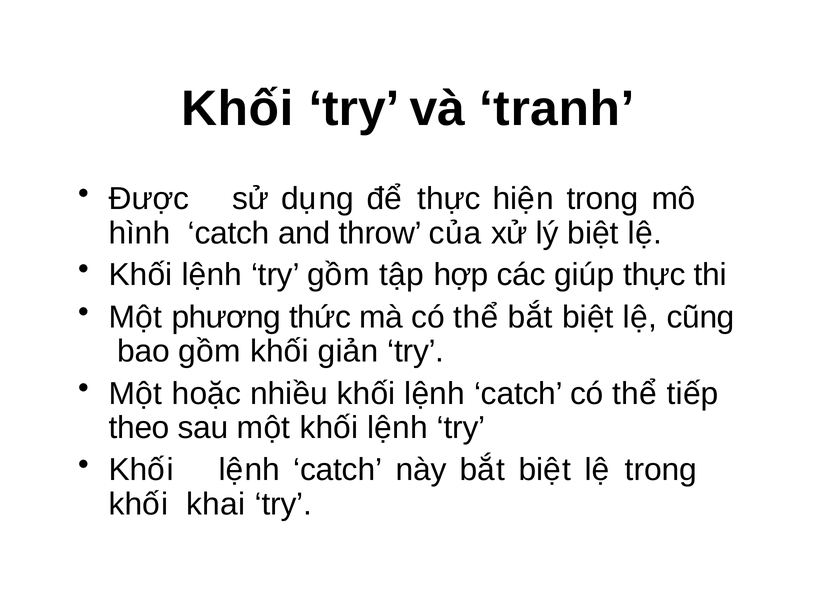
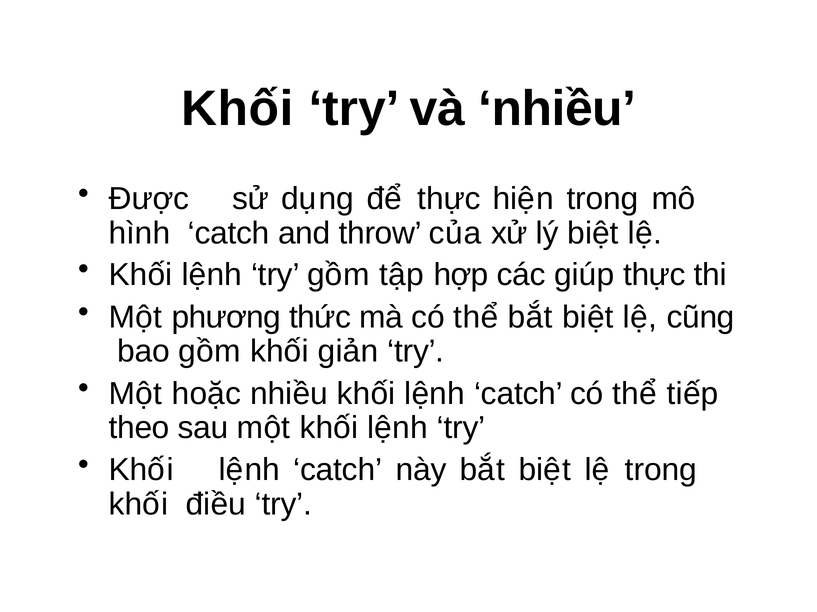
và tranh: tranh -> nhiều
khai: khai -> điều
